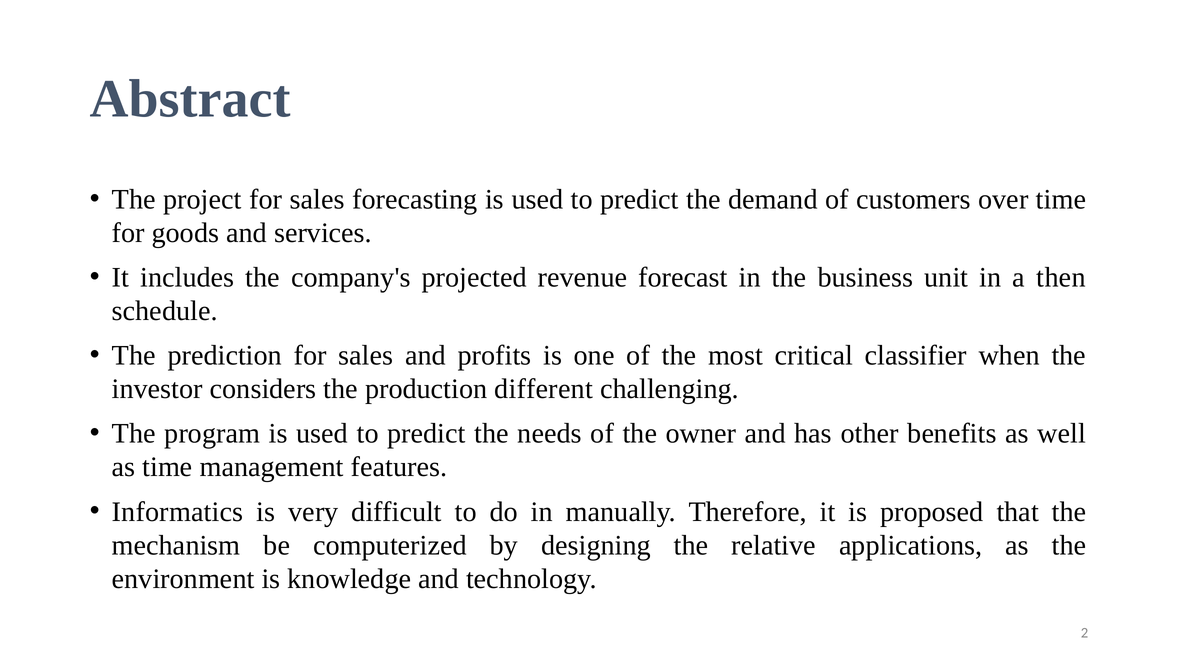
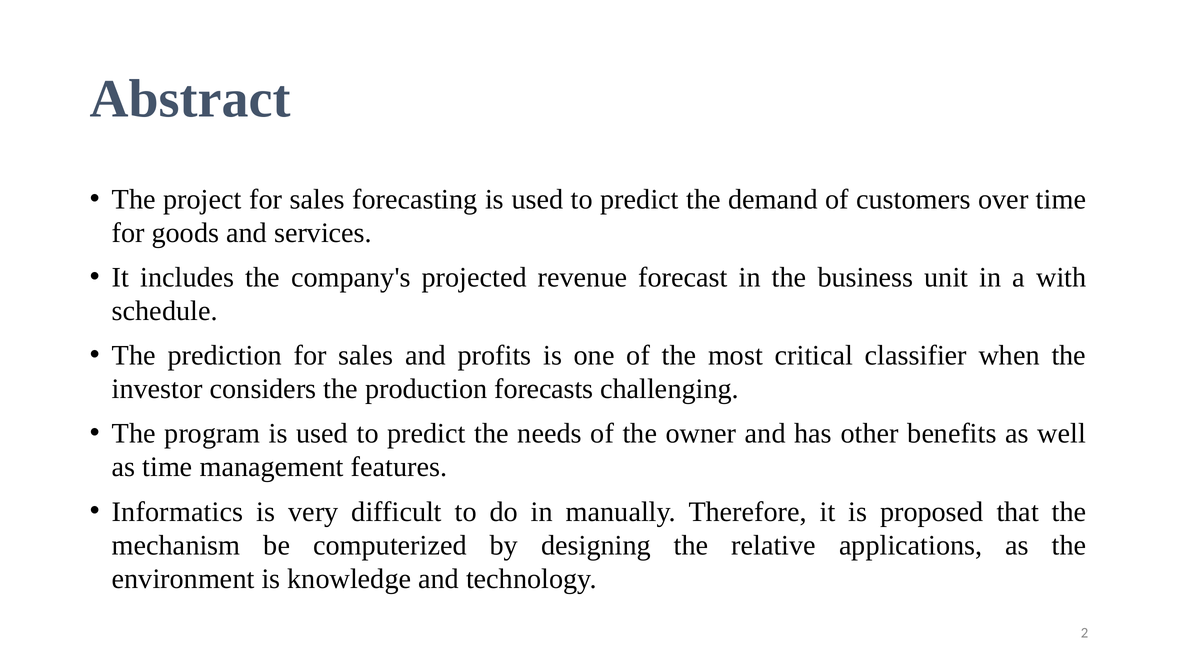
then: then -> with
different: different -> forecasts
